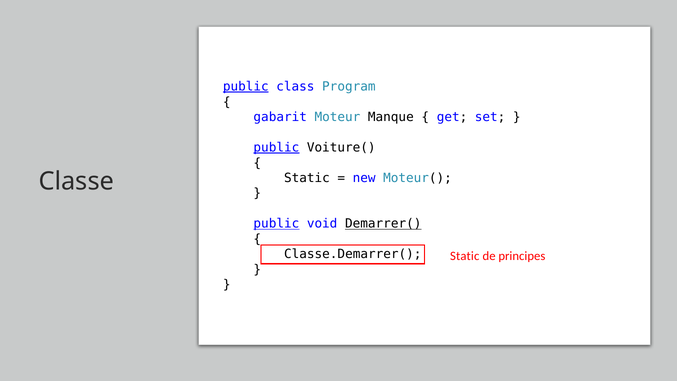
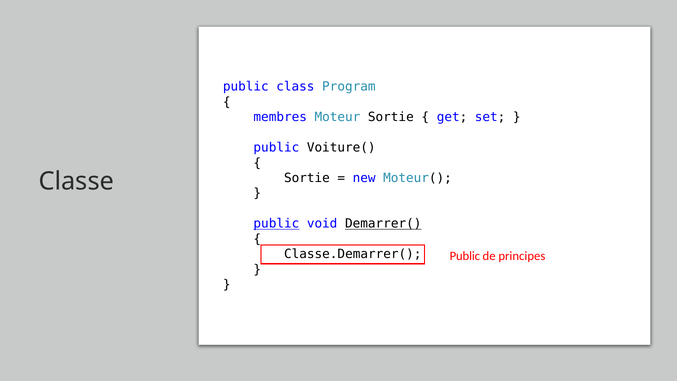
public at (246, 87) underline: present -> none
gabarit: gabarit -> membres
Moteur Manque: Manque -> Sortie
public at (276, 148) underline: present -> none
Static at (307, 178): Static -> Sortie
Static at (465, 256): Static -> Public
